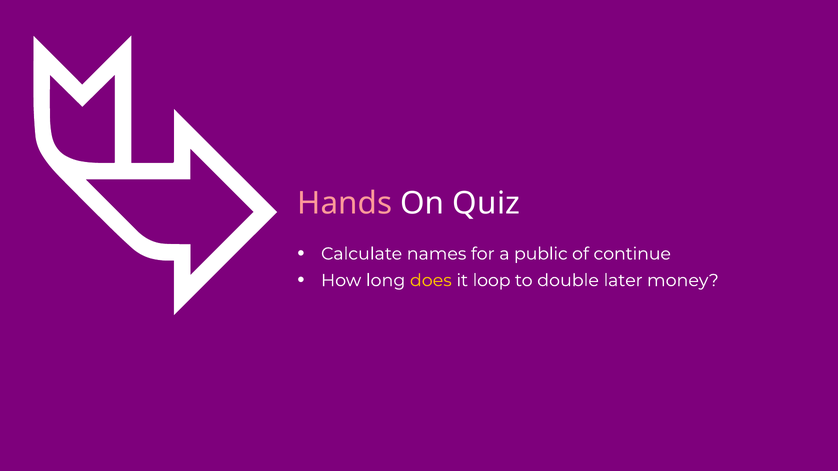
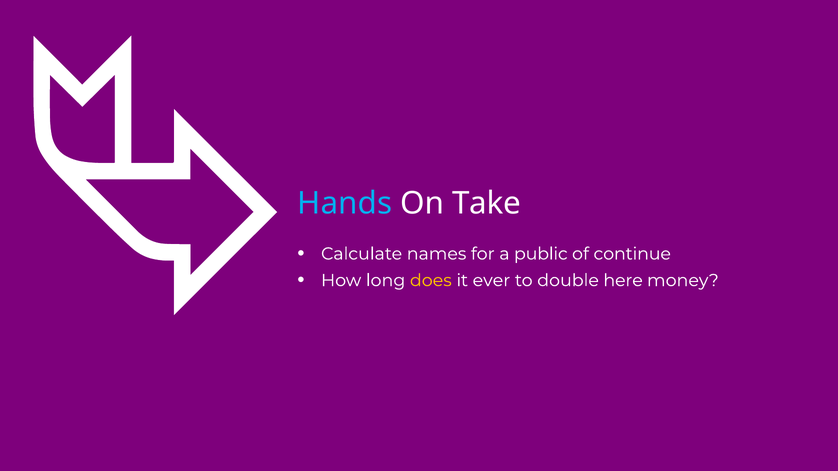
Hands colour: pink -> light blue
Quiz: Quiz -> Take
loop: loop -> ever
later: later -> here
